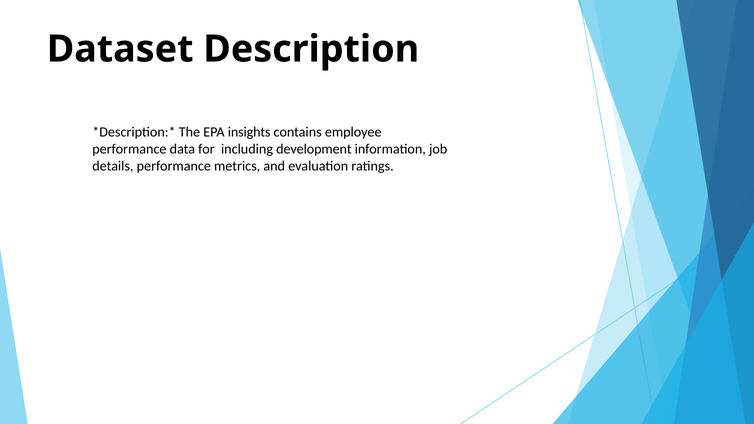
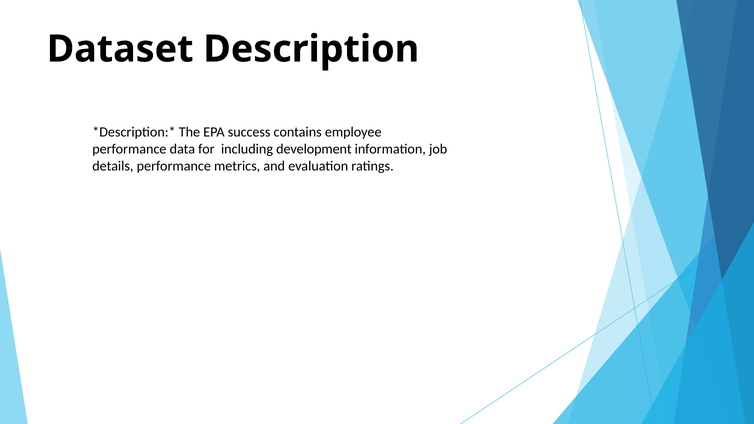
insights: insights -> success
